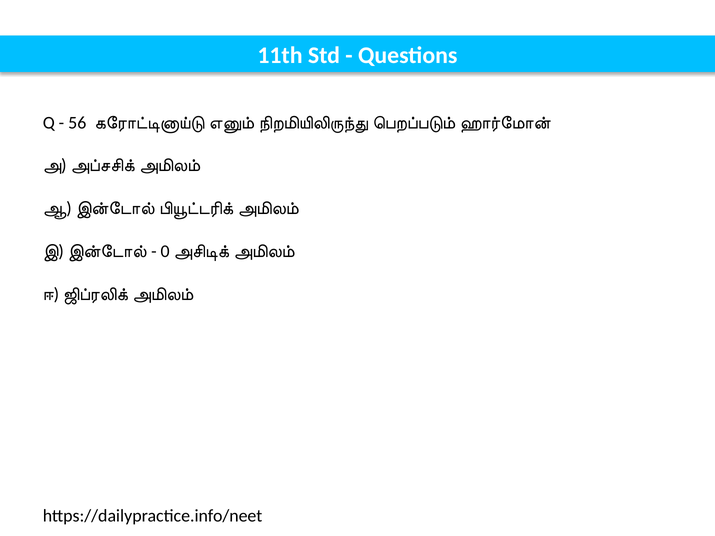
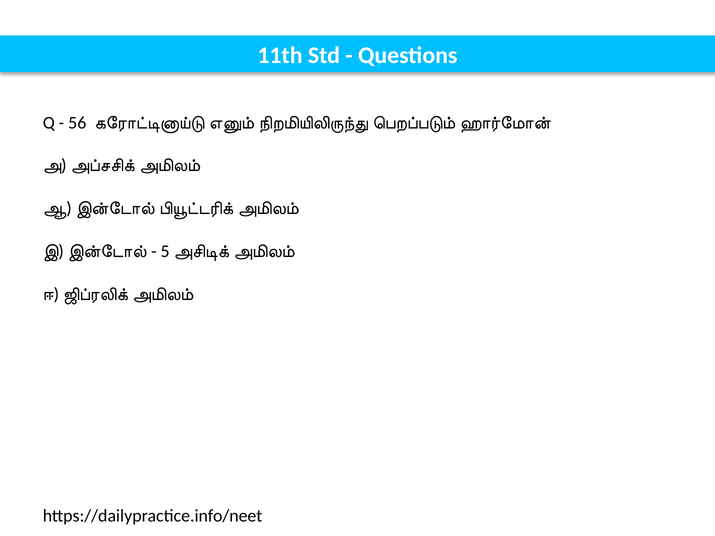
0: 0 -> 5
